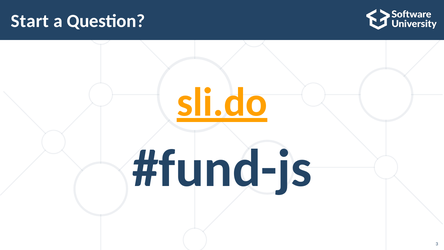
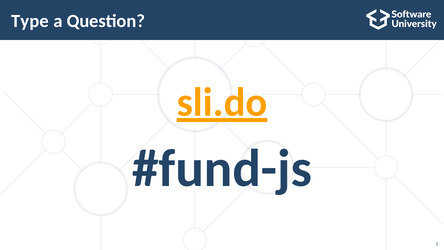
Start: Start -> Type
